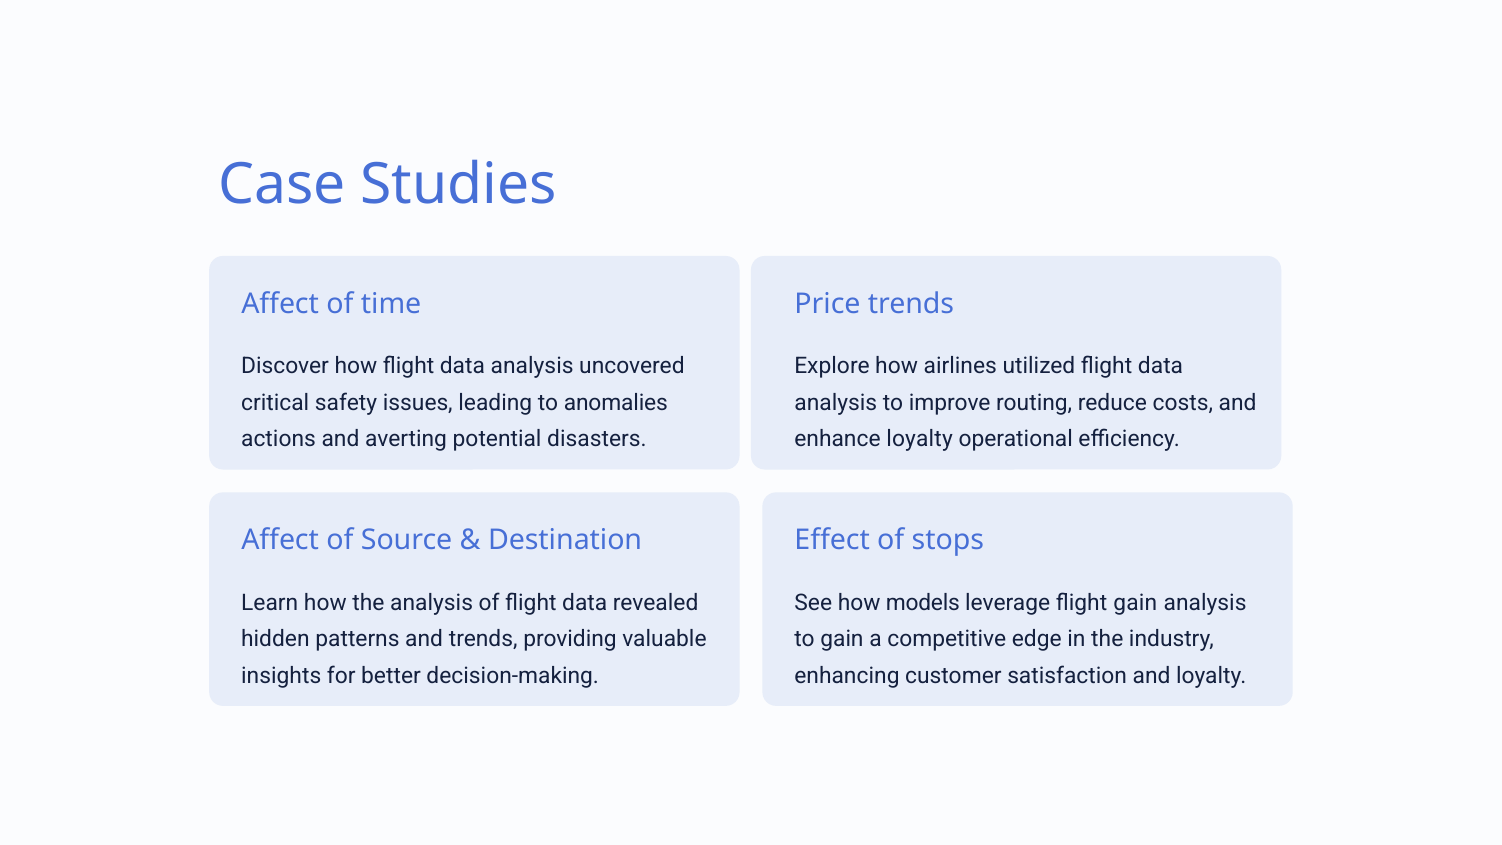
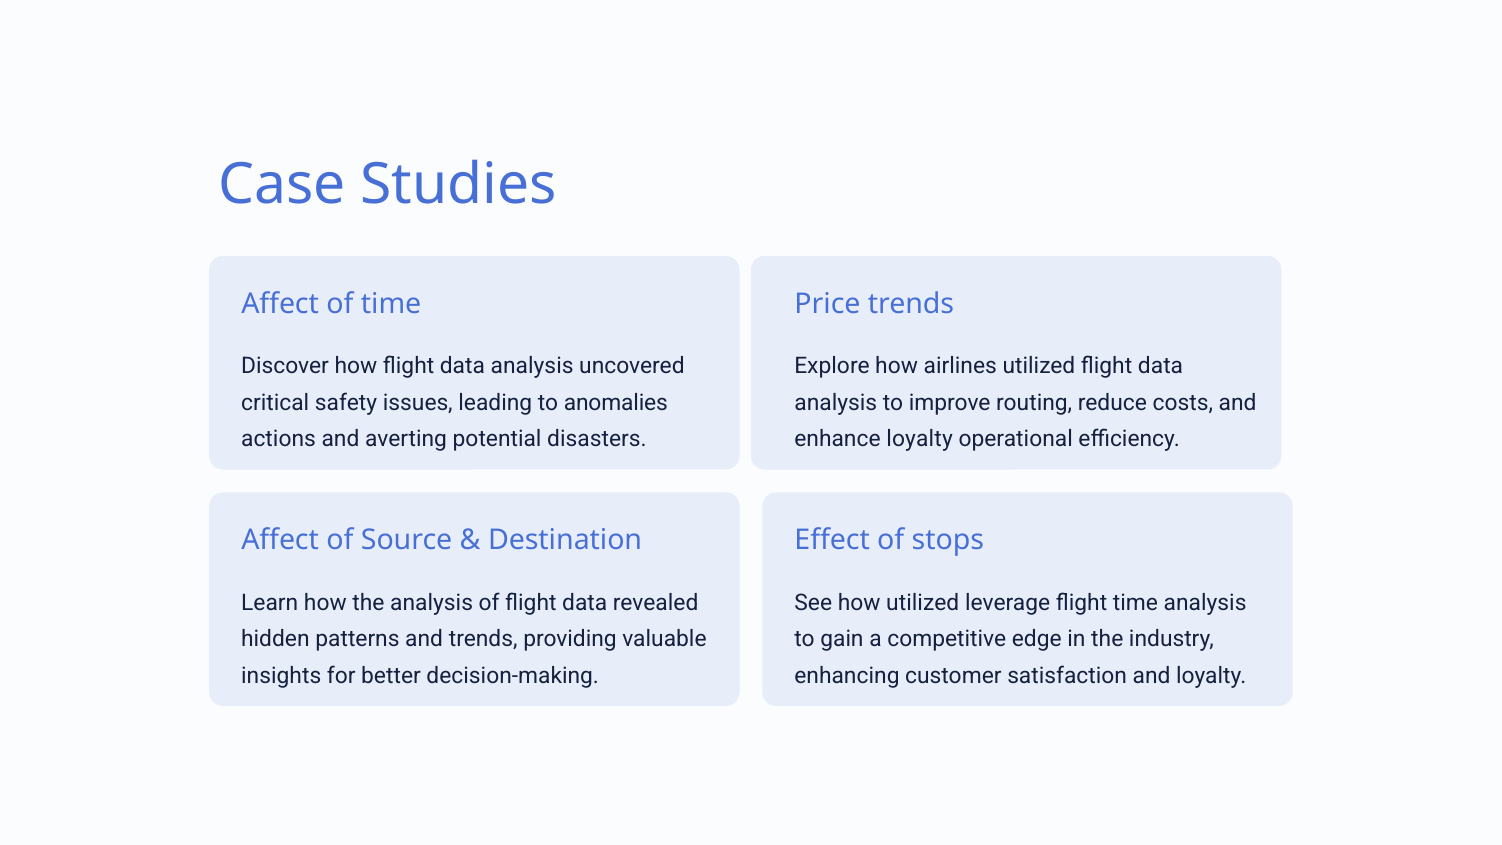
how models: models -> utilized
flight gain: gain -> time
